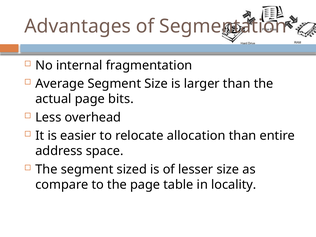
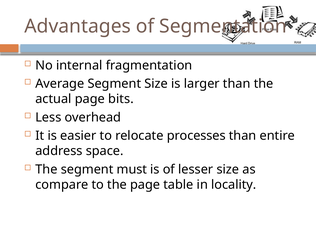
allocation: allocation -> processes
sized: sized -> must
